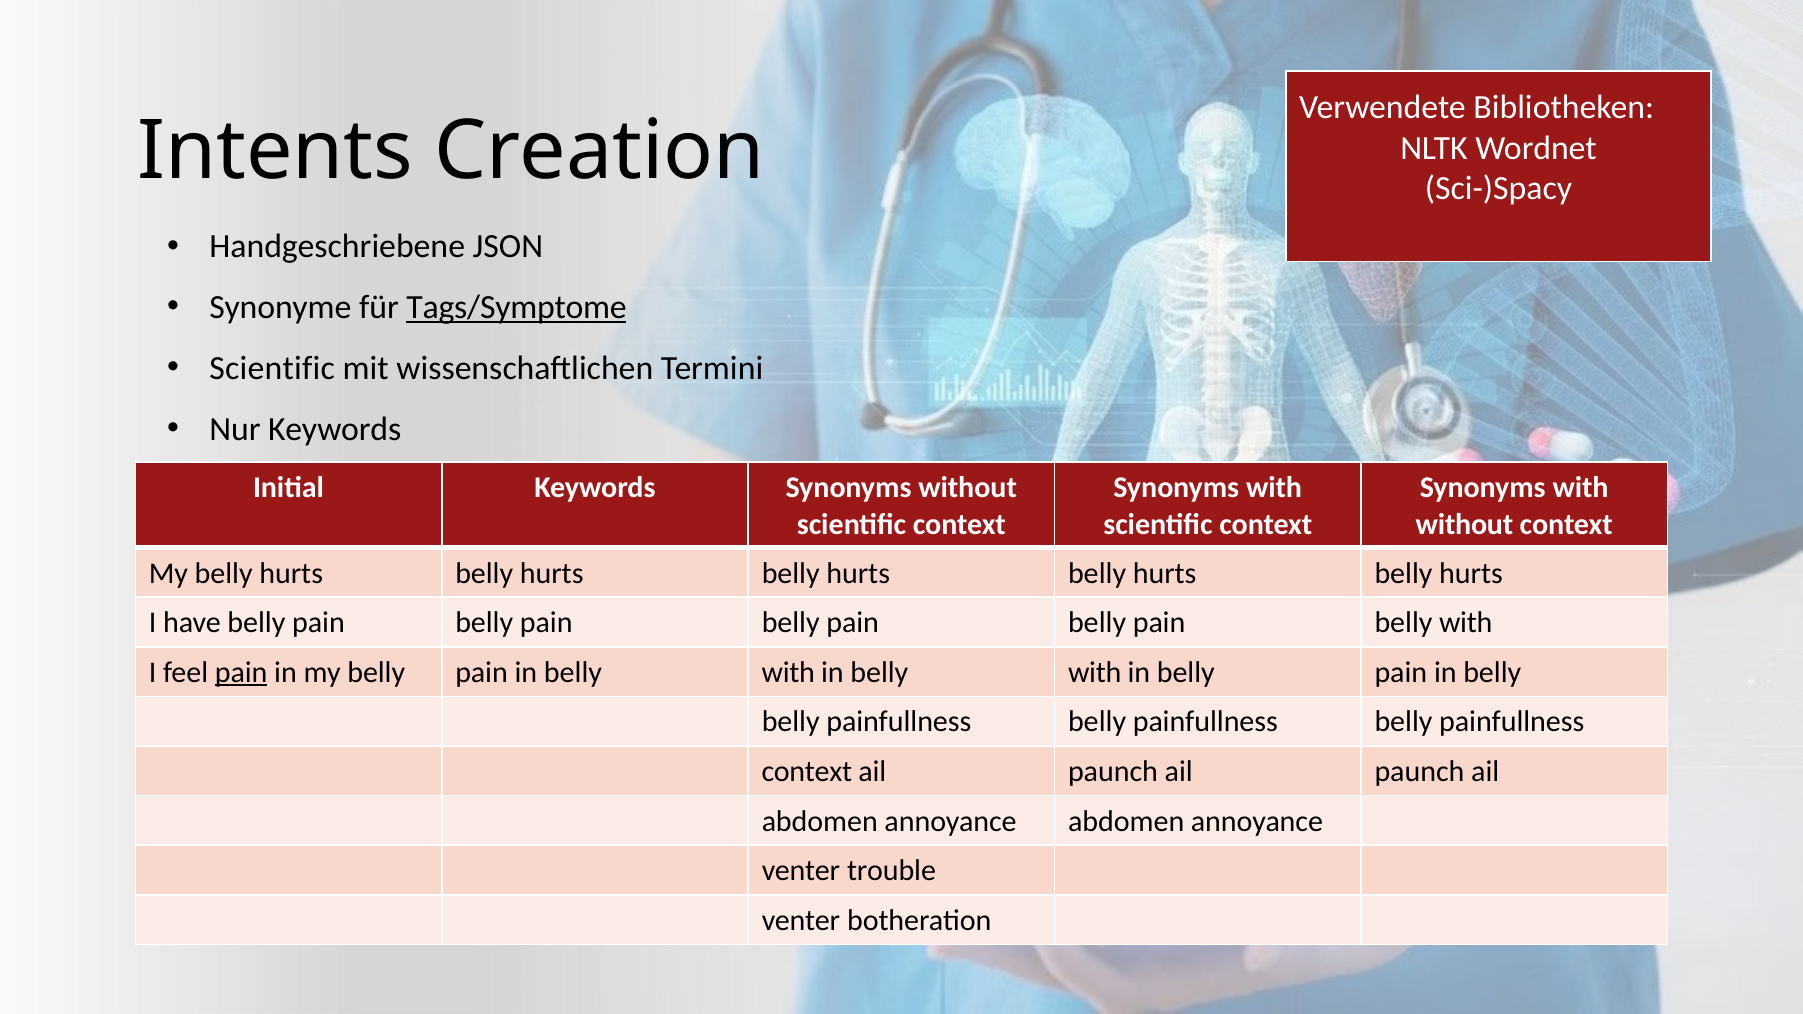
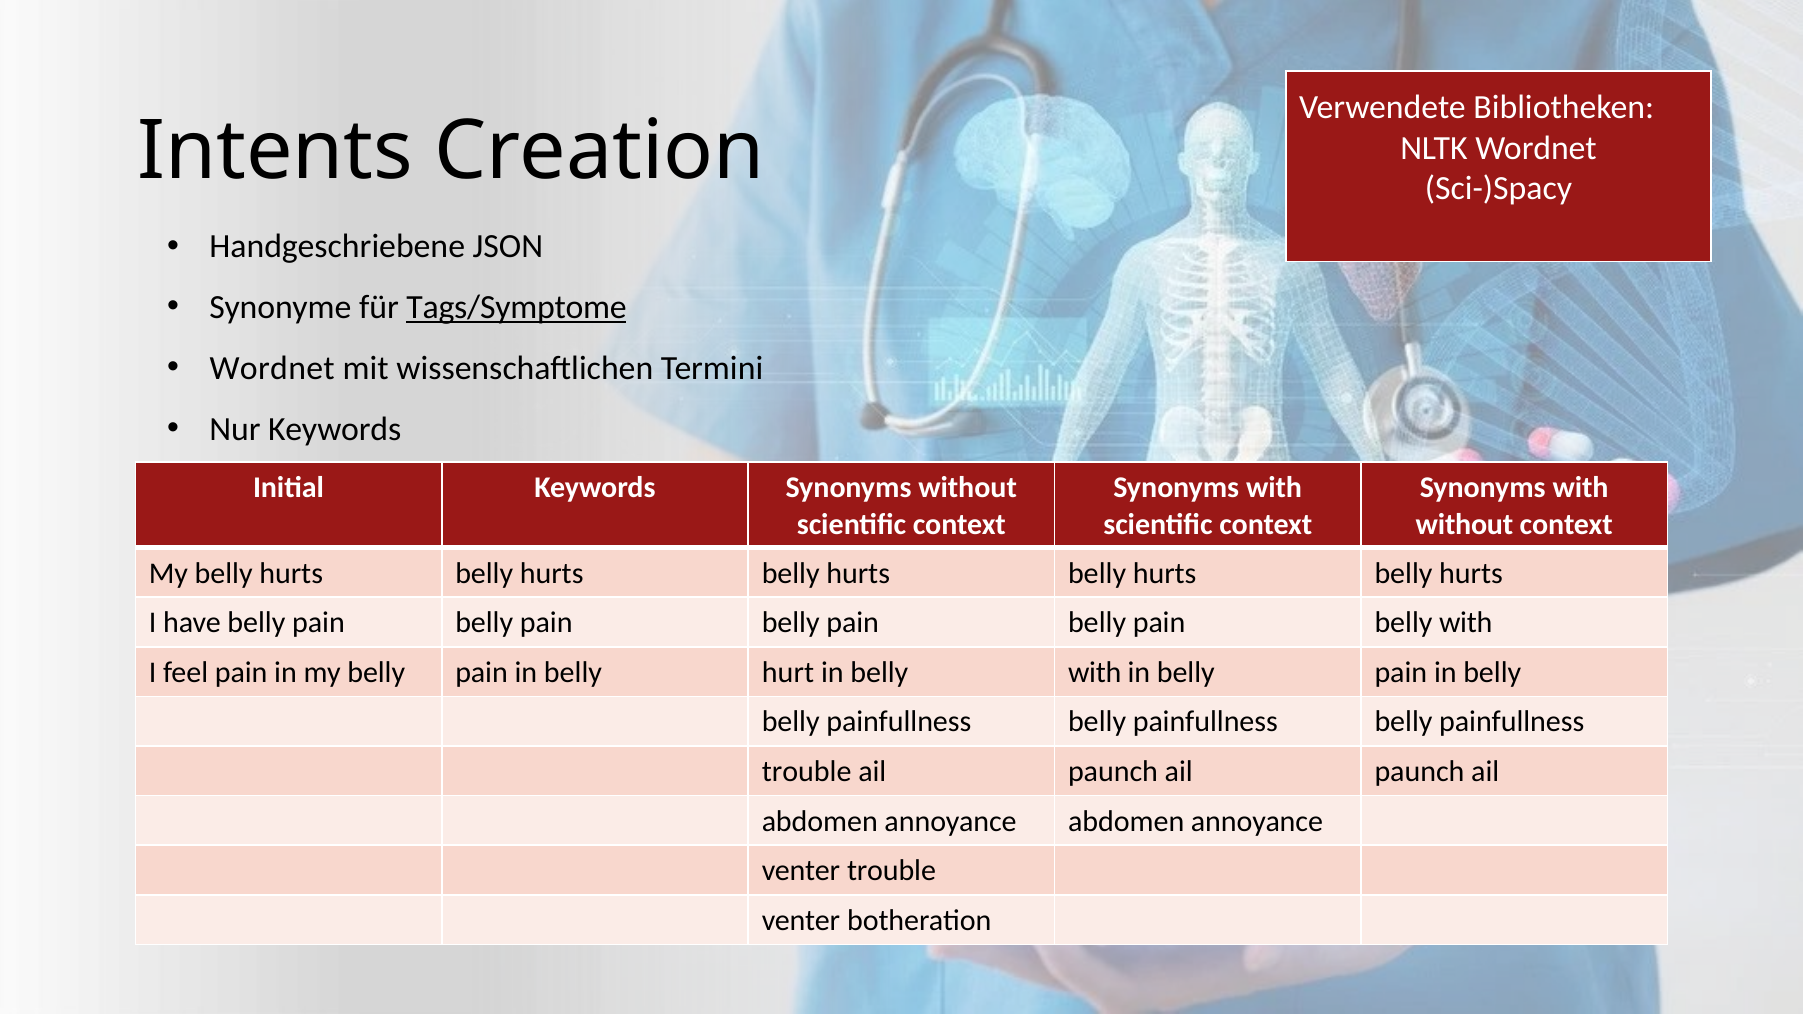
Scientific at (272, 368): Scientific -> Wordnet
pain at (241, 672) underline: present -> none
pain in belly with: with -> hurt
context at (807, 772): context -> trouble
